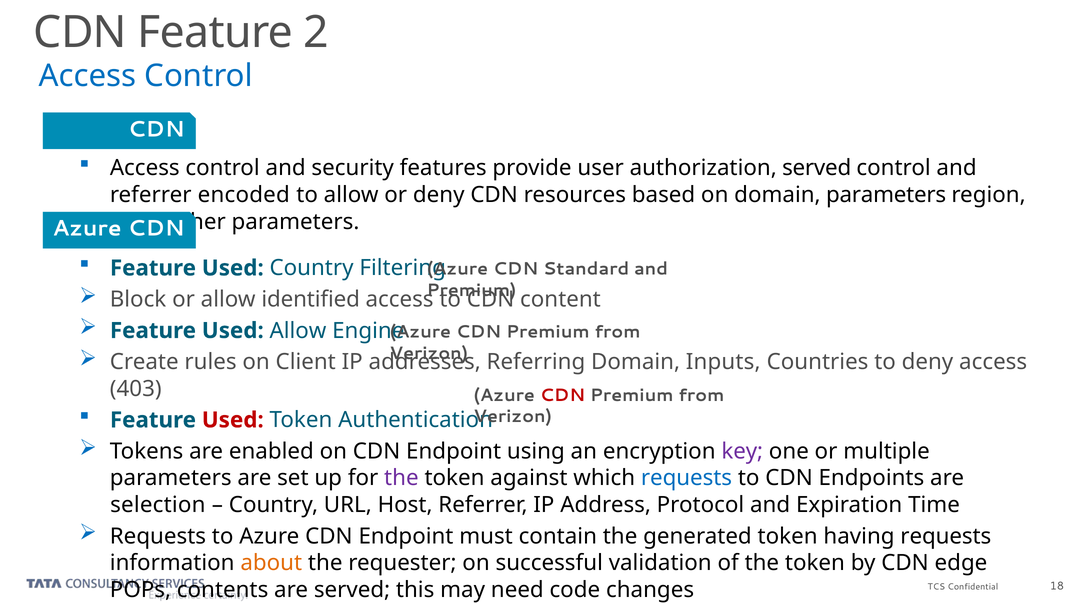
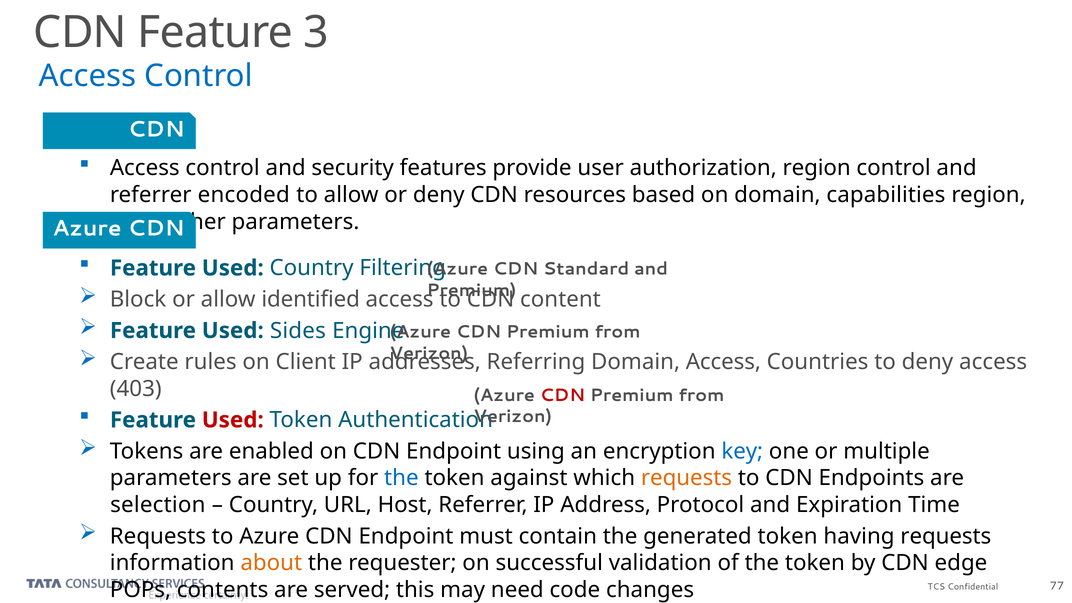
2: 2 -> 3
authorization served: served -> region
domain parameters: parameters -> capabilities
Used Allow: Allow -> Sides
Domain Inputs: Inputs -> Access
key colour: purple -> blue
the at (401, 478) colour: purple -> blue
requests at (686, 478) colour: blue -> orange
18: 18 -> 77
